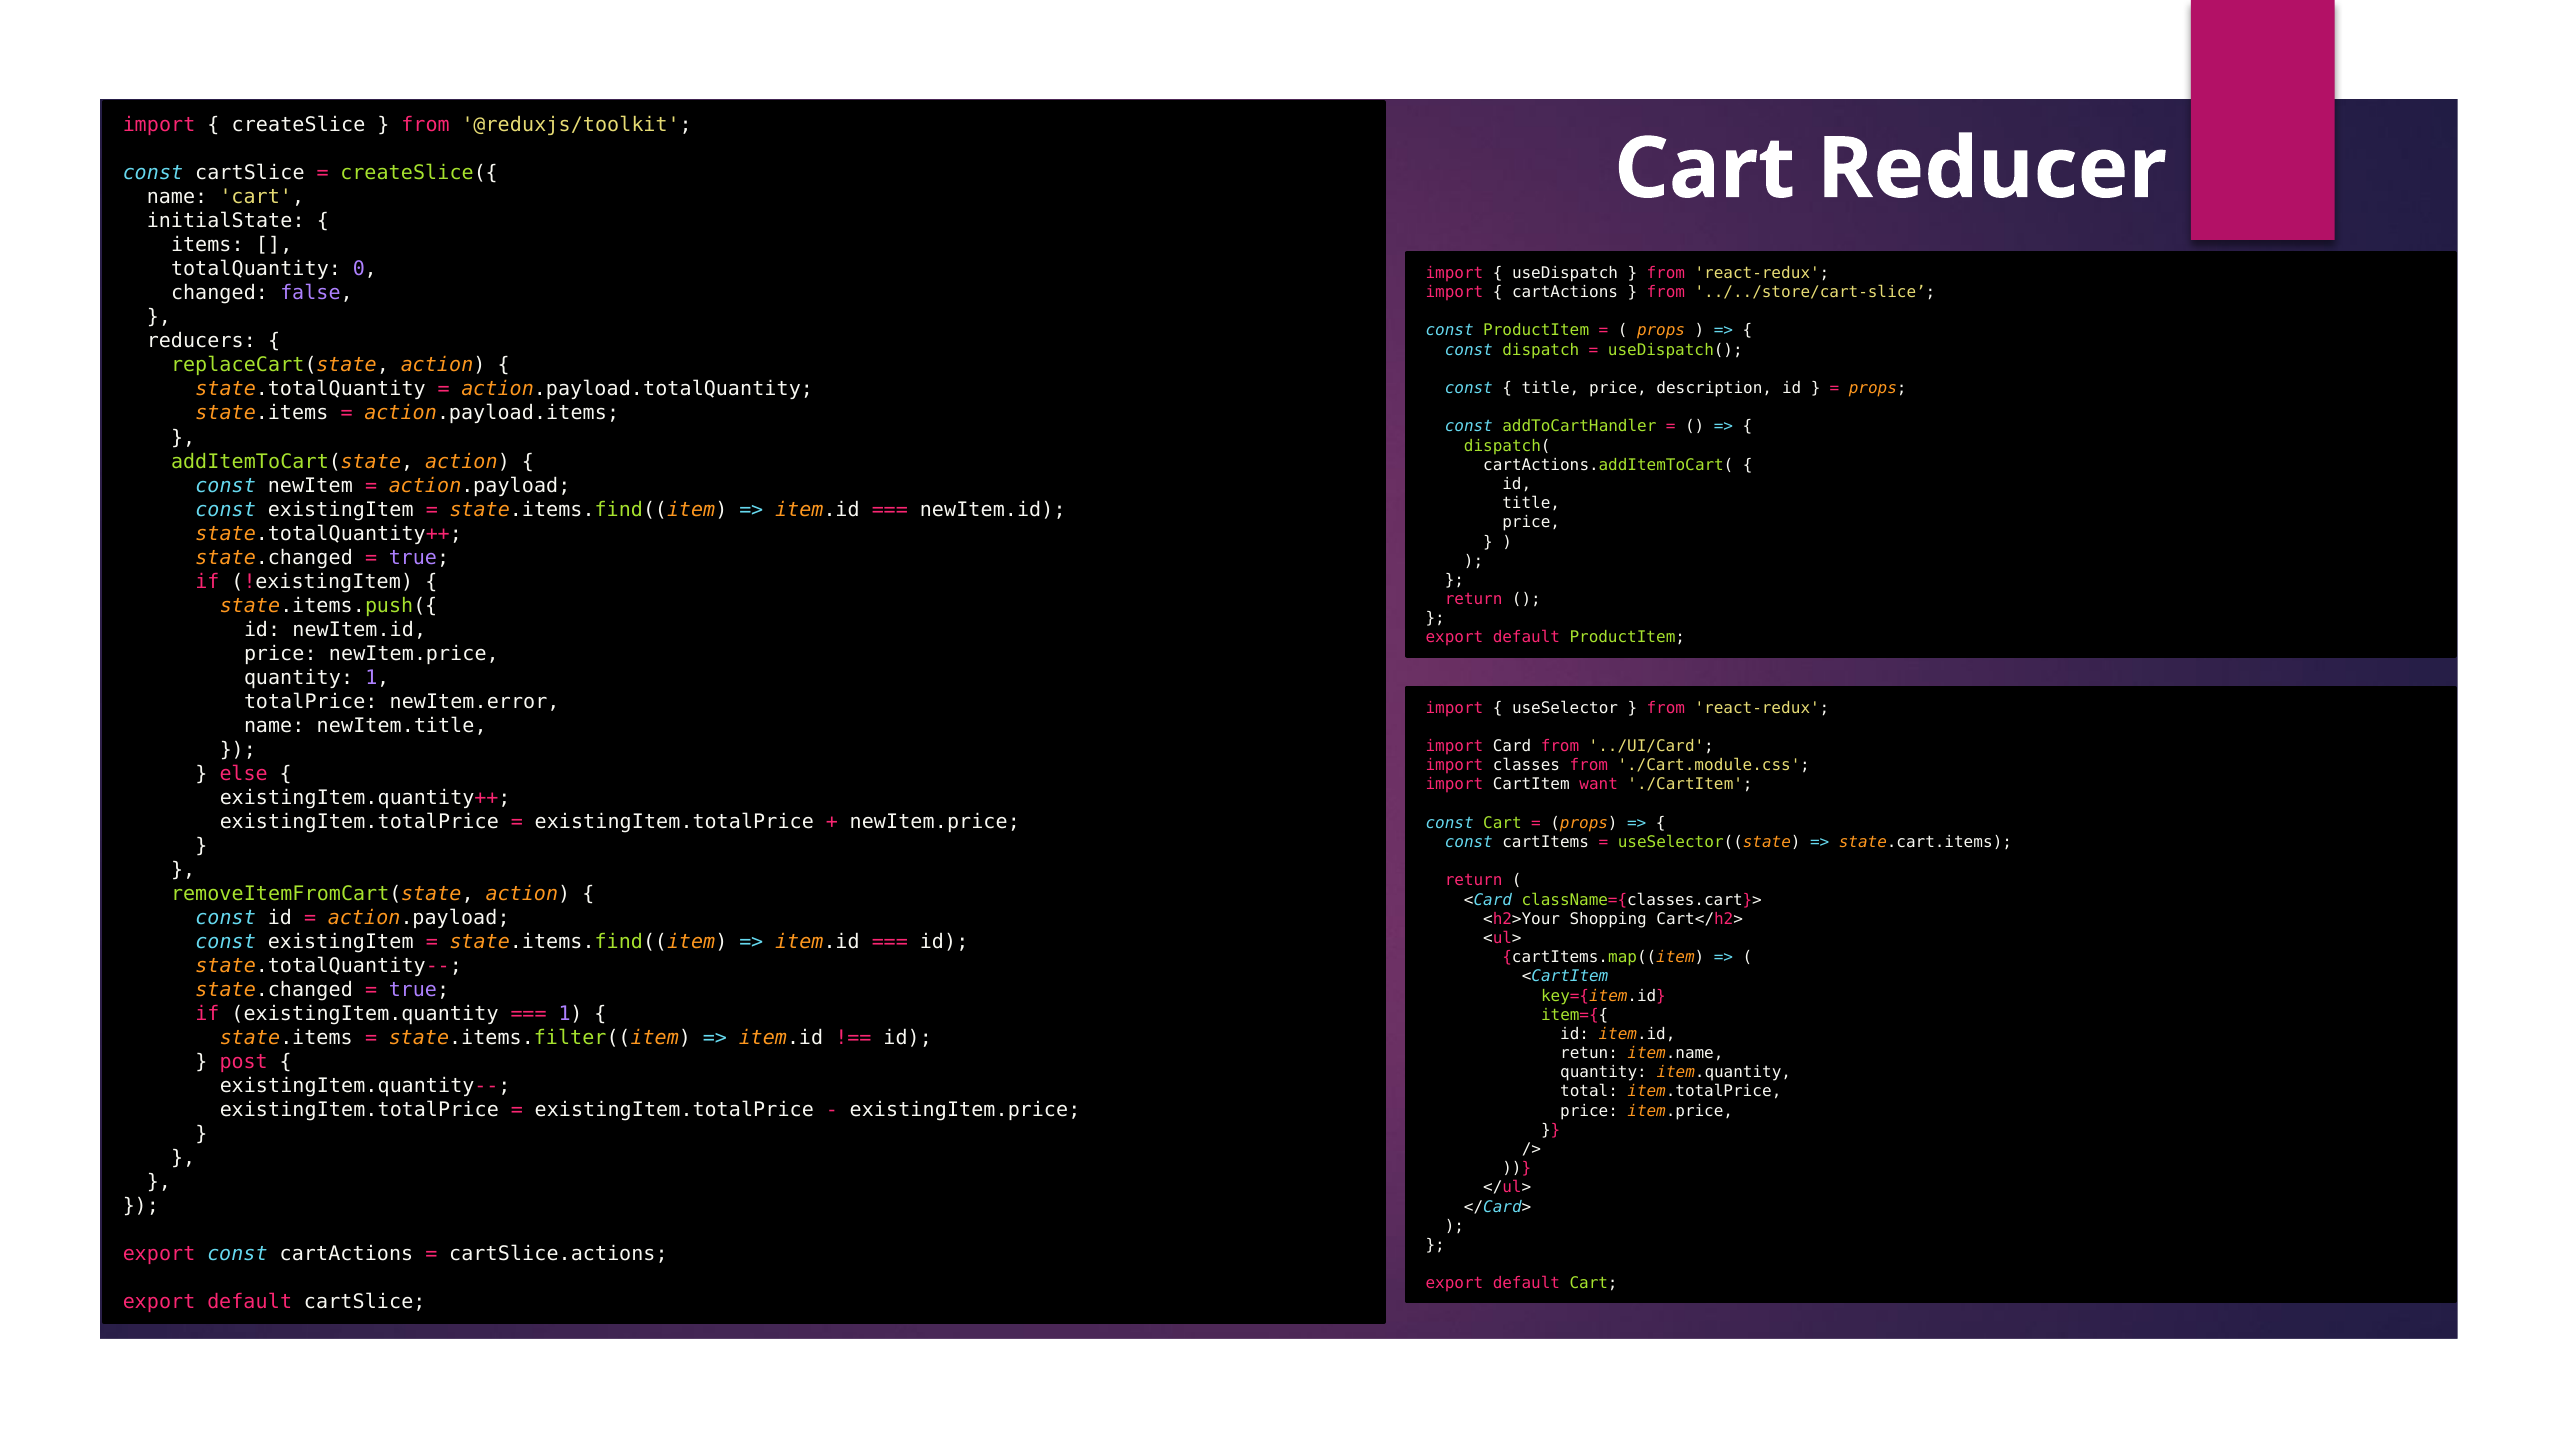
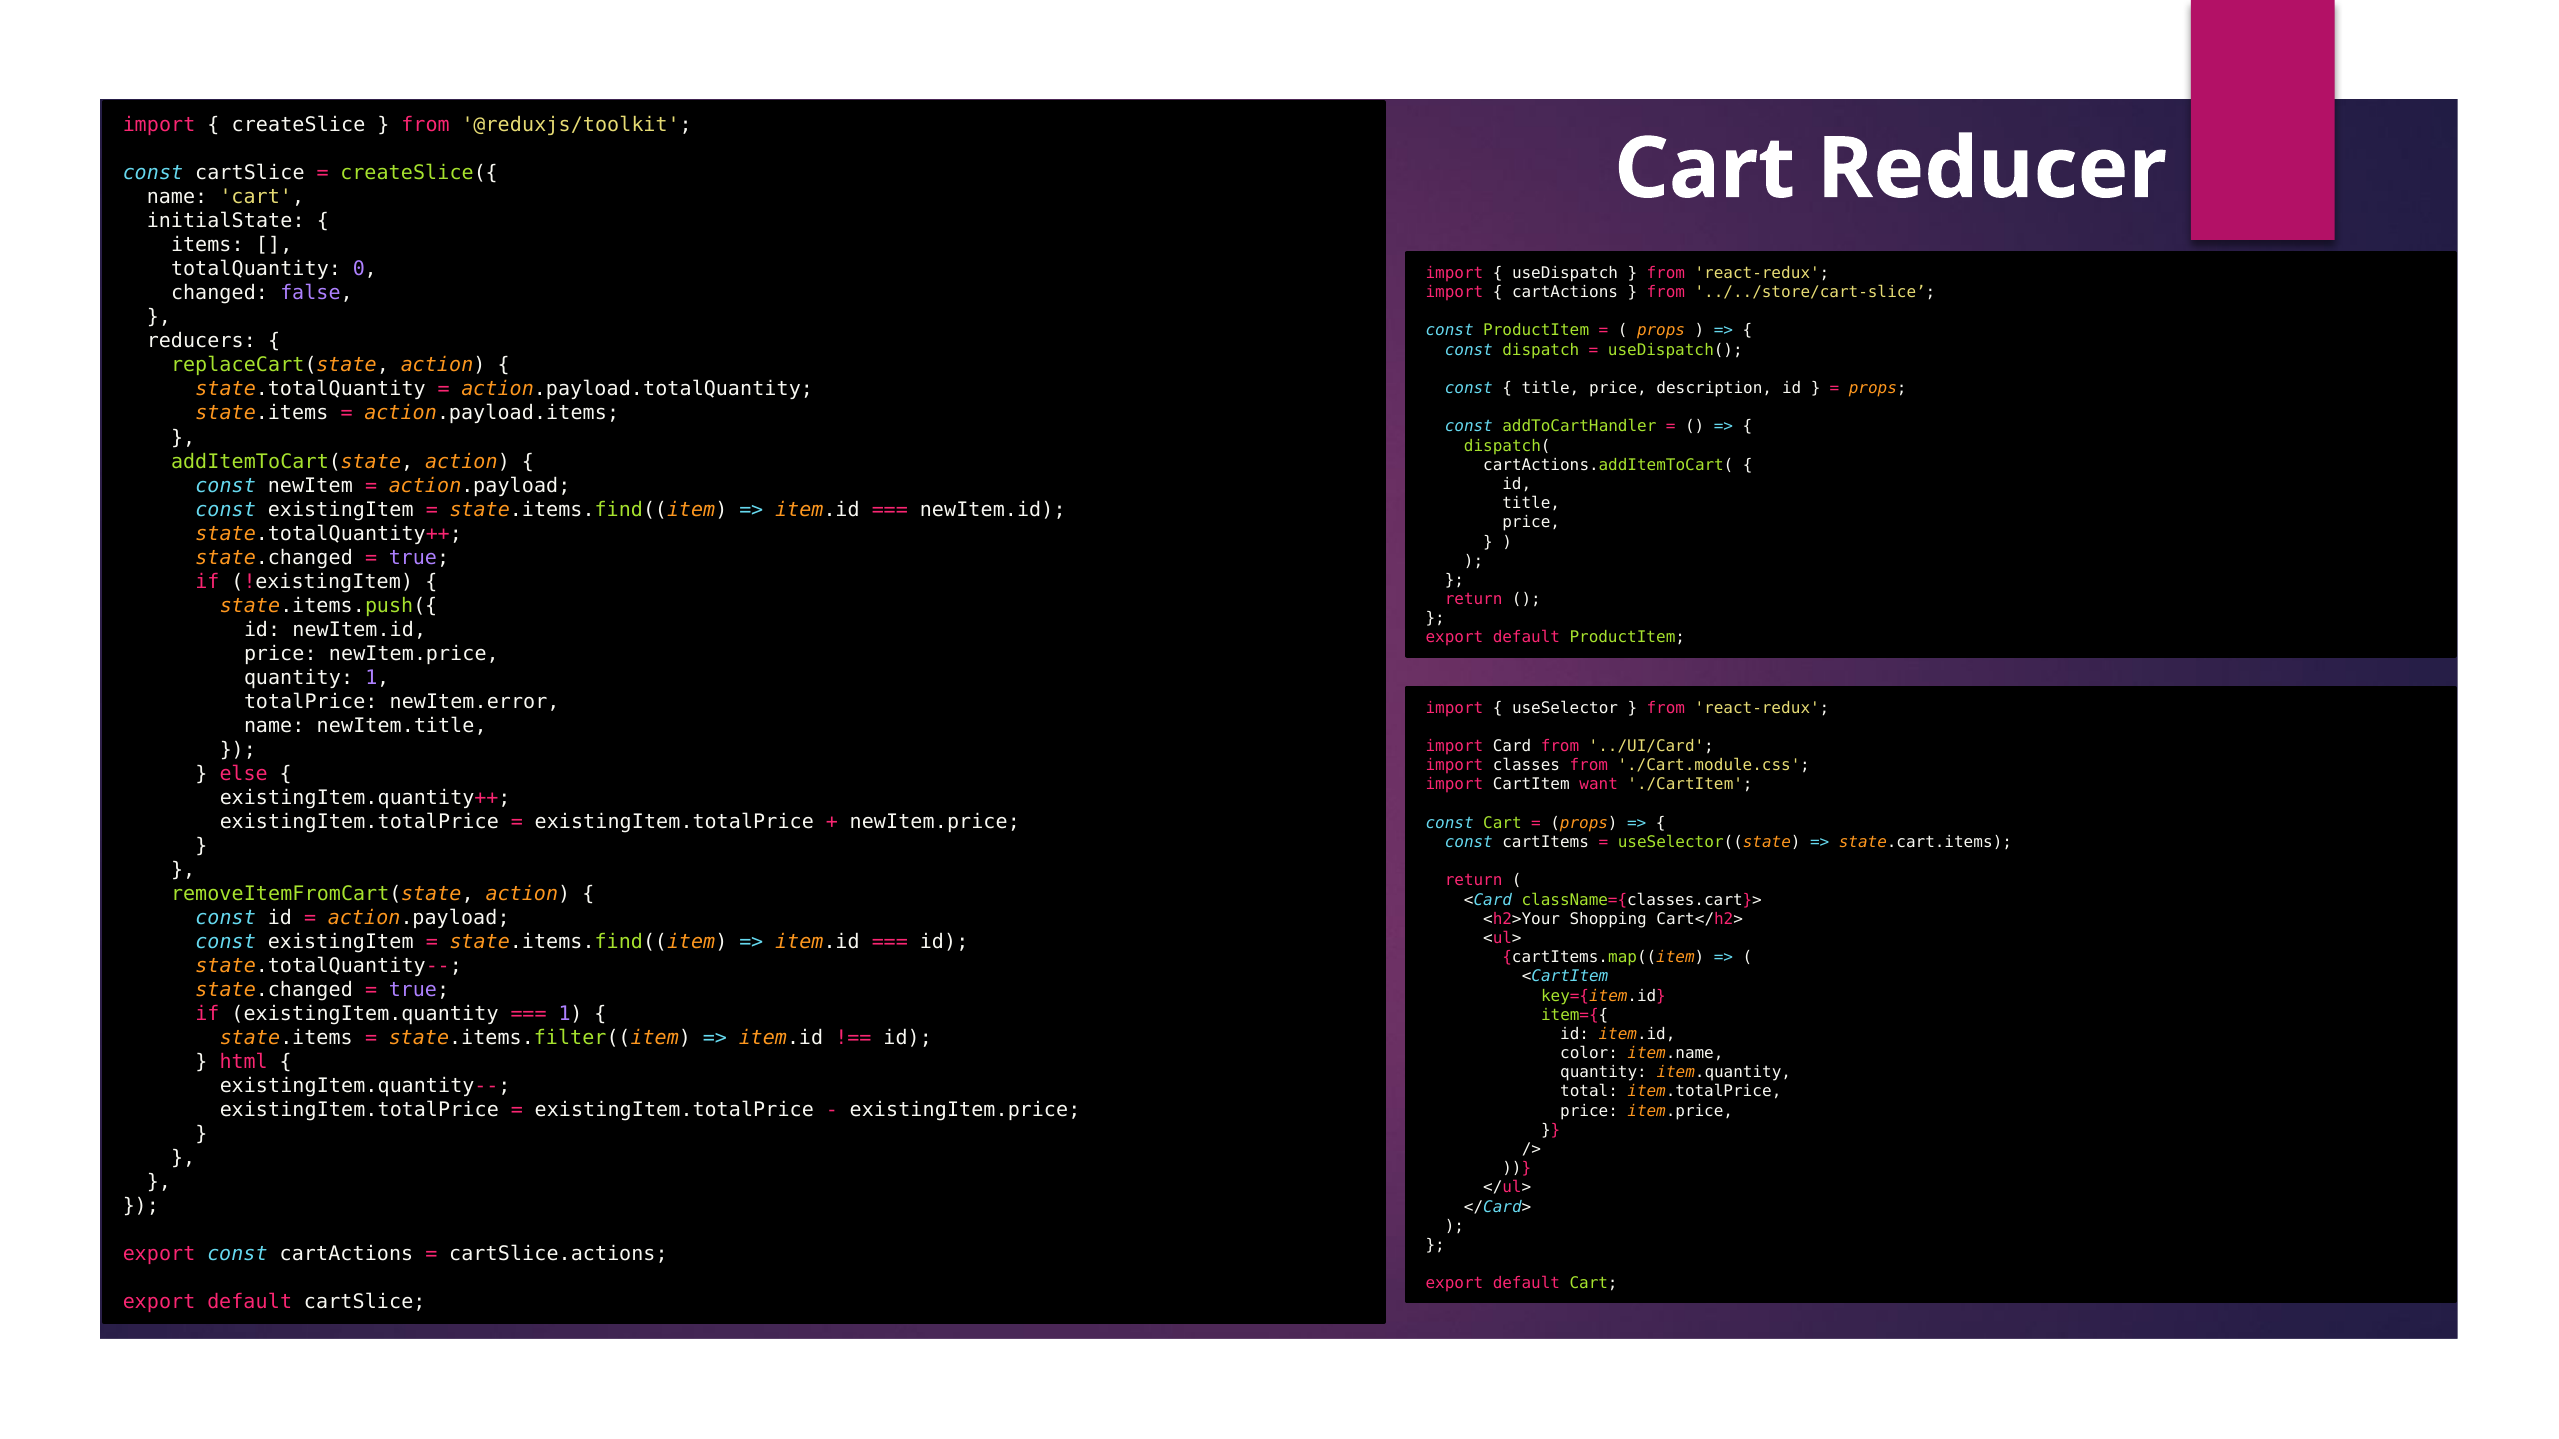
retun: retun -> color
post: post -> html
